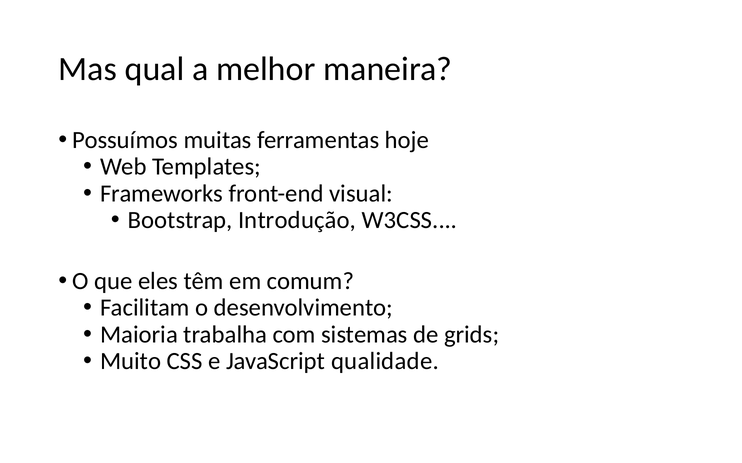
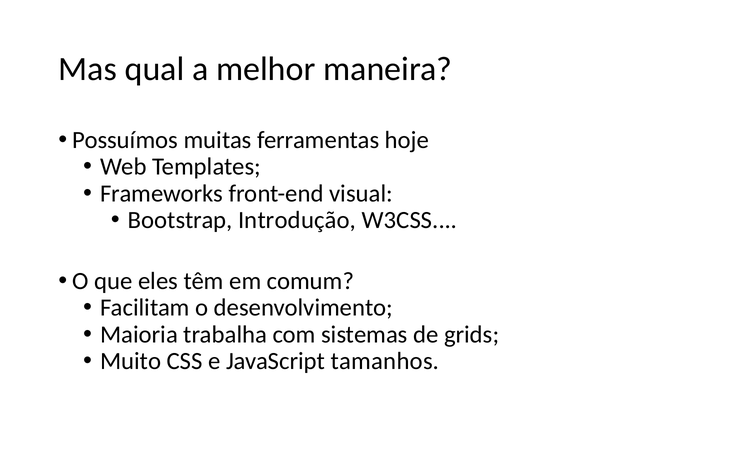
qualidade: qualidade -> tamanhos
